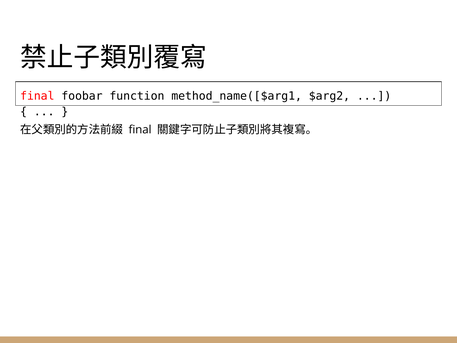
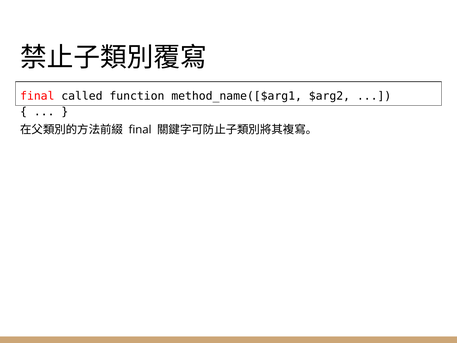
foobar: foobar -> called
